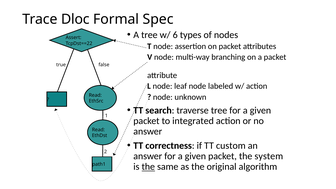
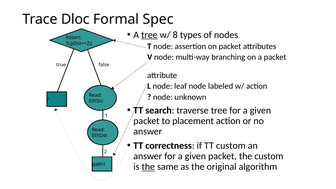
tree at (149, 35) underline: none -> present
6: 6 -> 8
integrated: integrated -> placement
the system: system -> custom
